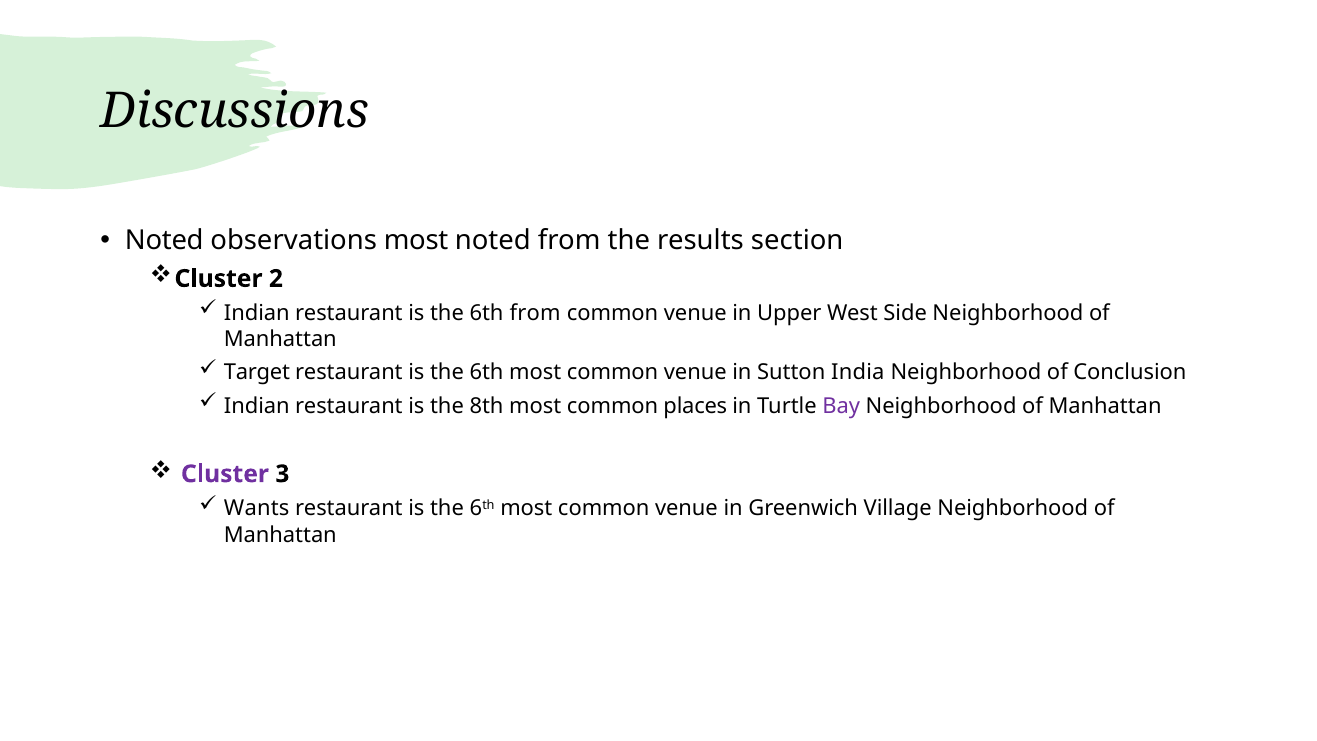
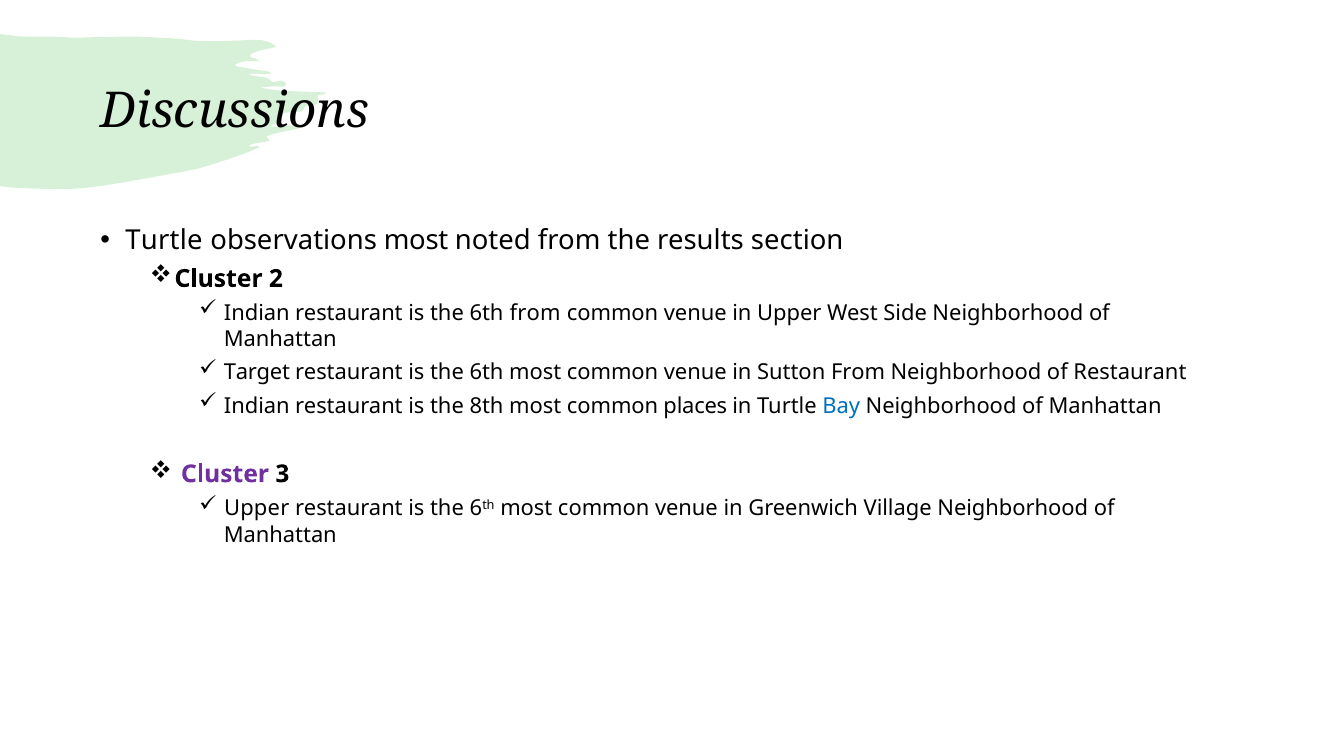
Noted at (164, 241): Noted -> Turtle
Sutton India: India -> From
of Conclusion: Conclusion -> Restaurant
Bay colour: purple -> blue
Wants at (257, 508): Wants -> Upper
